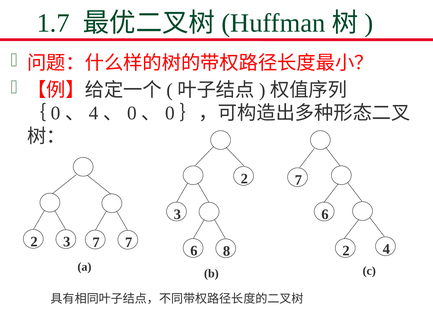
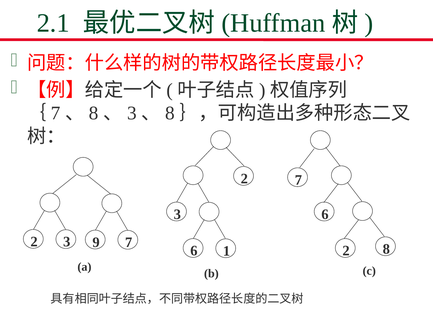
1.7: 1.7 -> 2.1
0 at (56, 113): 0 -> 7
4 at (94, 113): 4 -> 8
0 at (132, 113): 0 -> 3
0 at (170, 113): 0 -> 8
3 7: 7 -> 9
8: 8 -> 1
2 4: 4 -> 8
